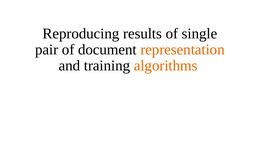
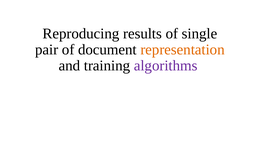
algorithms colour: orange -> purple
